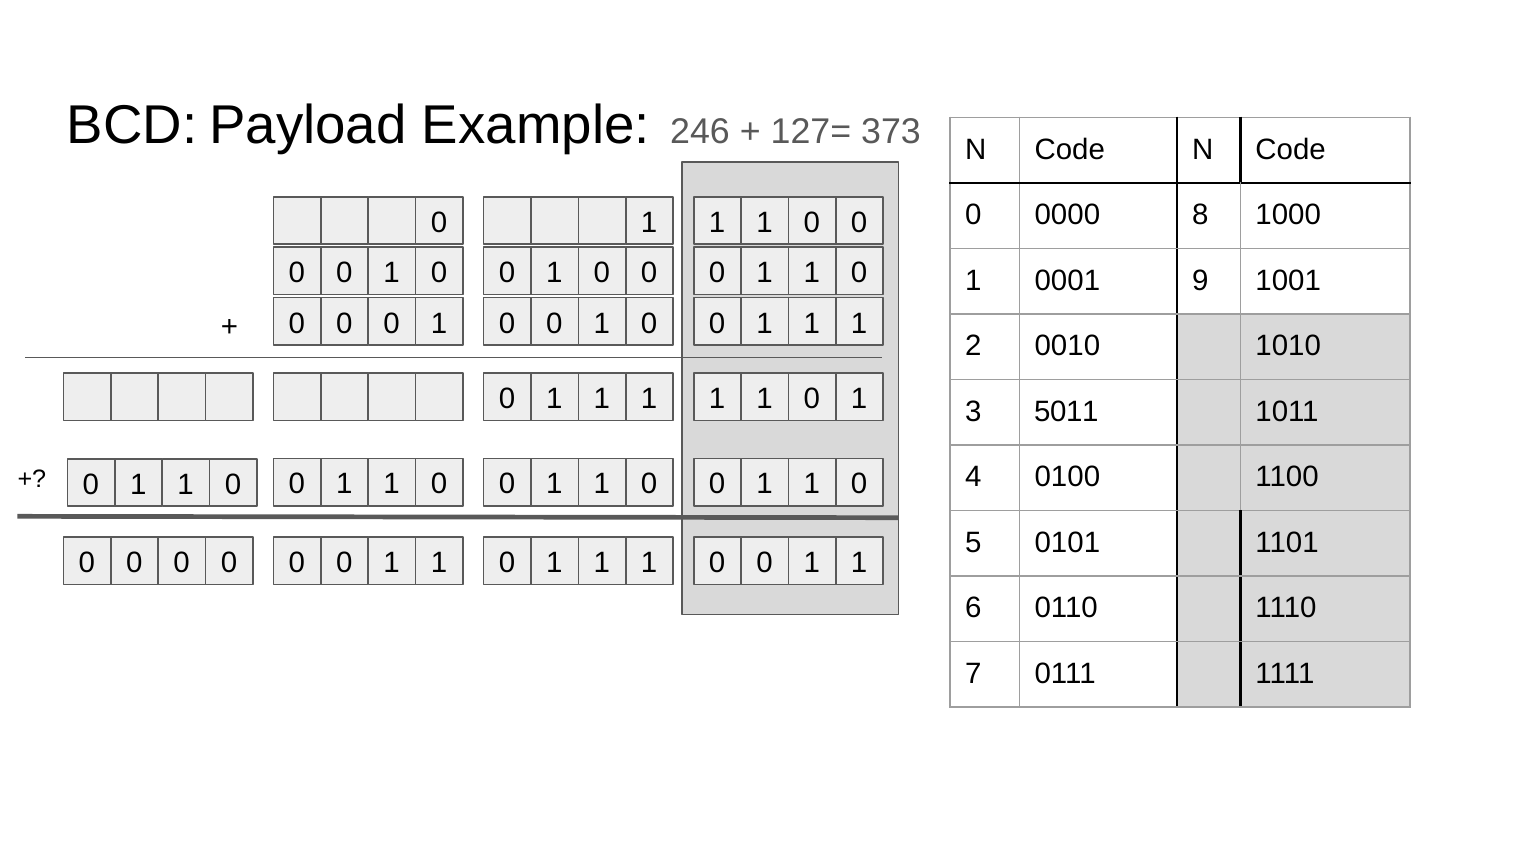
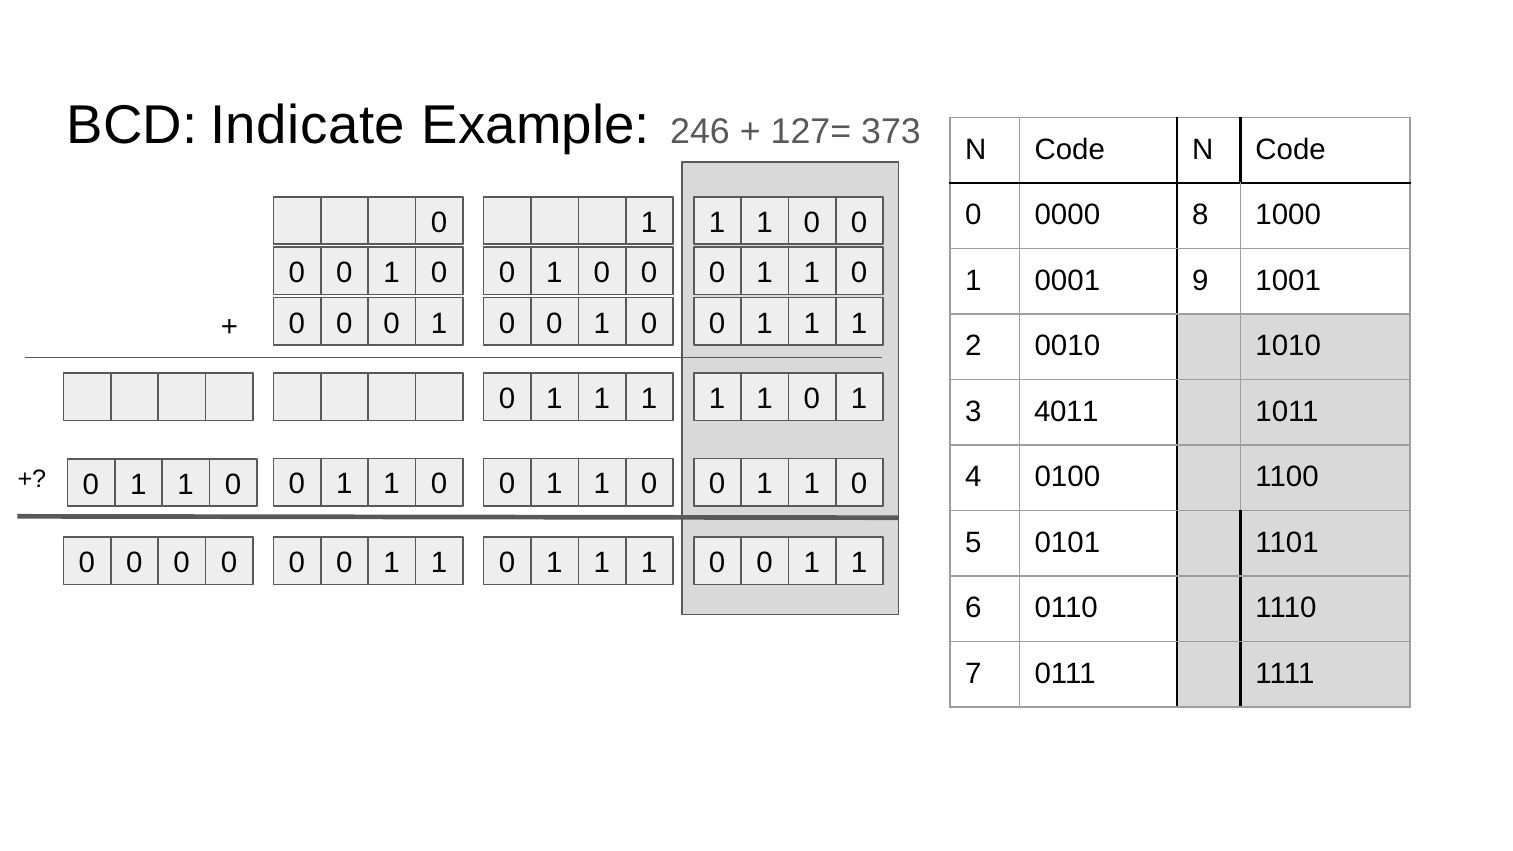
Payload: Payload -> Indicate
5011: 5011 -> 4011
